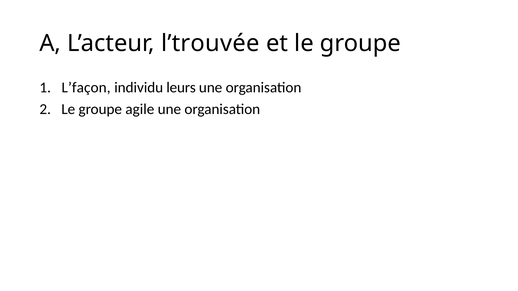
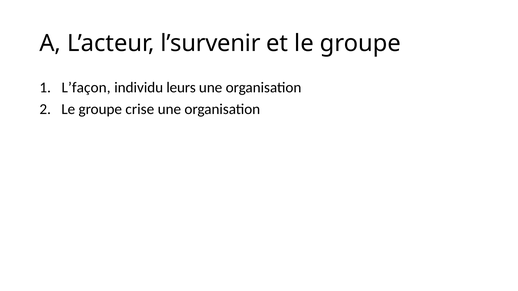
l’trouvée: l’trouvée -> l’survenir
agile: agile -> crise
